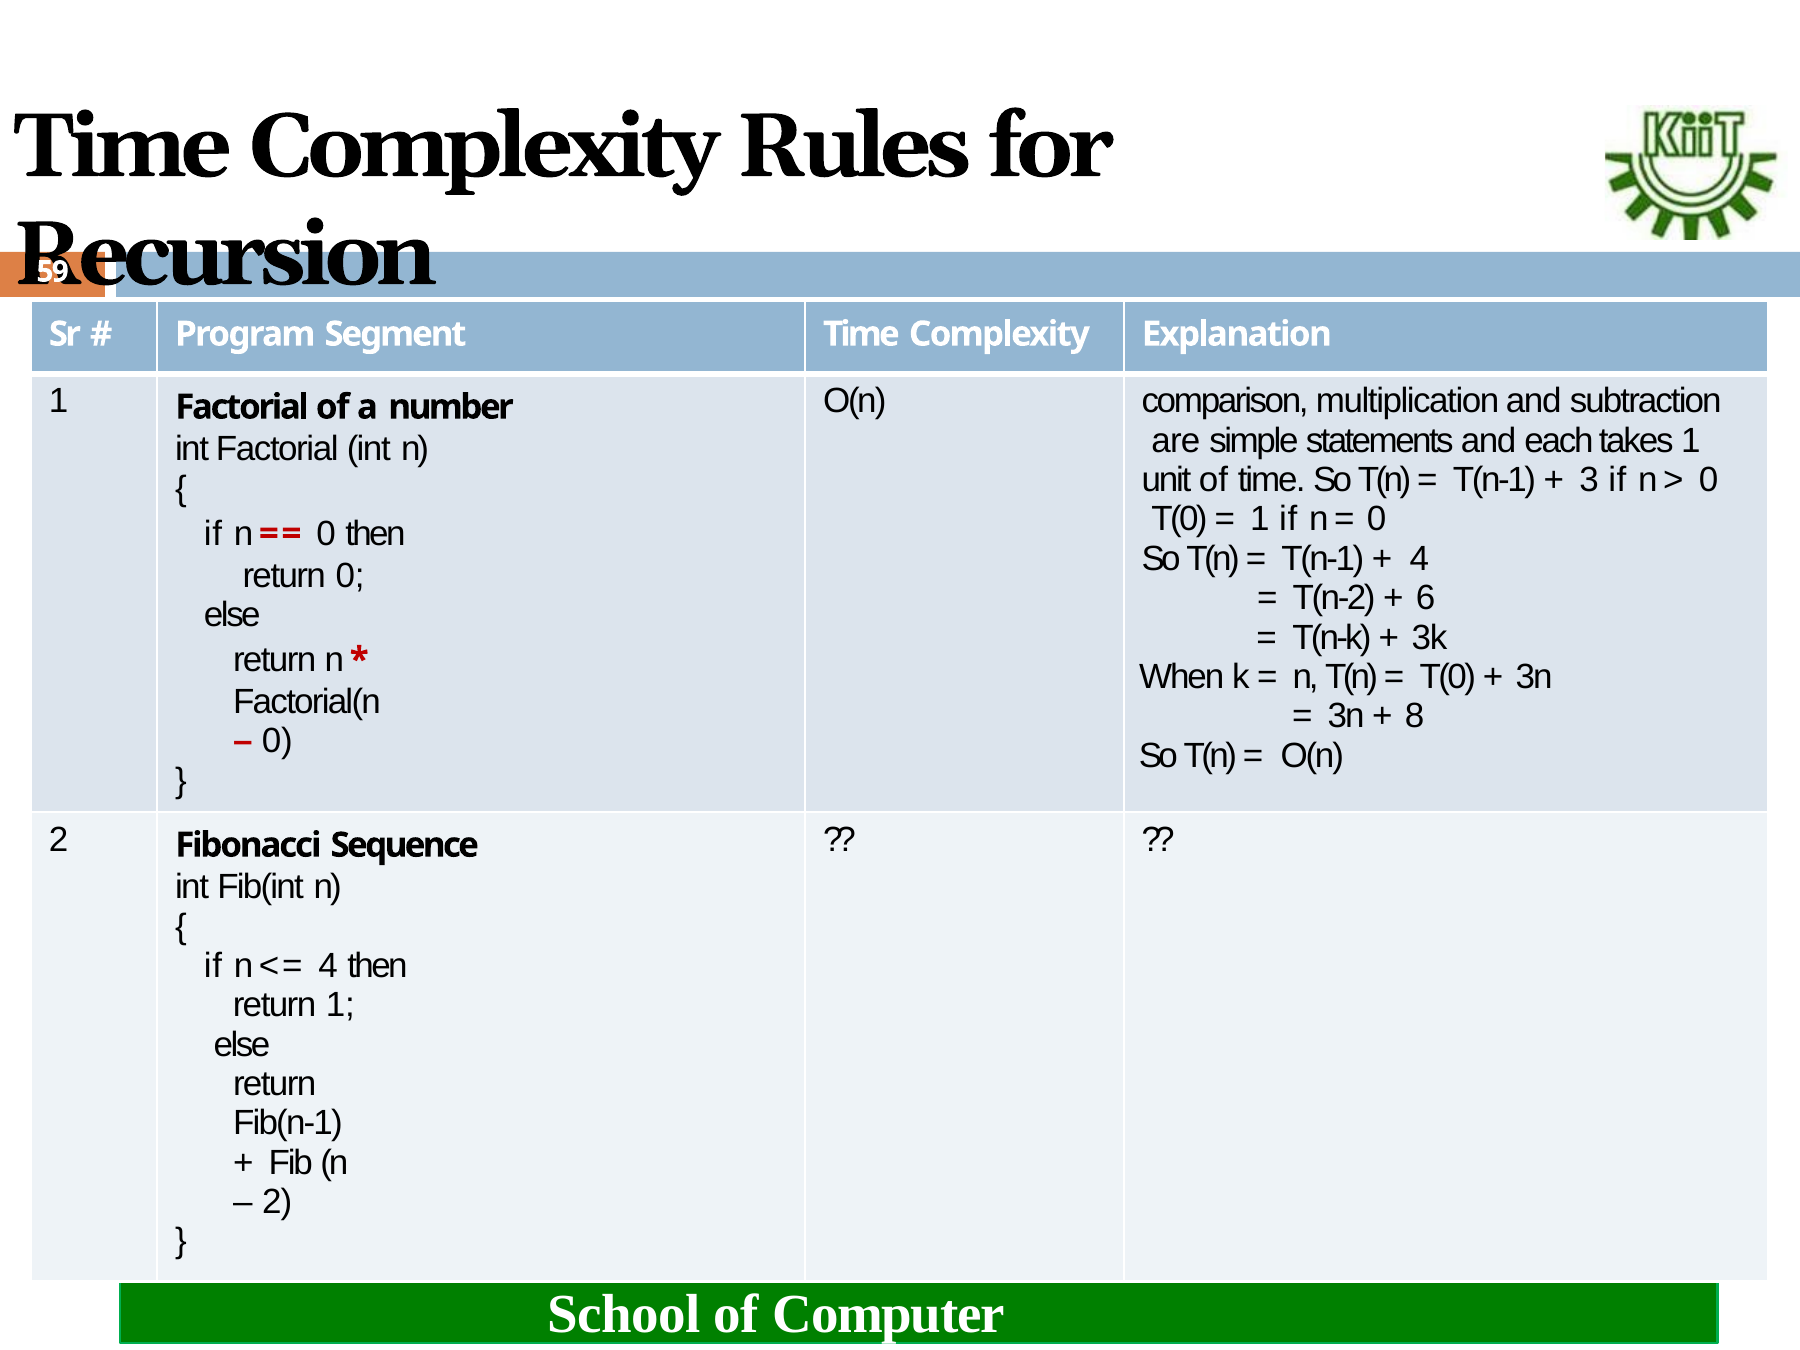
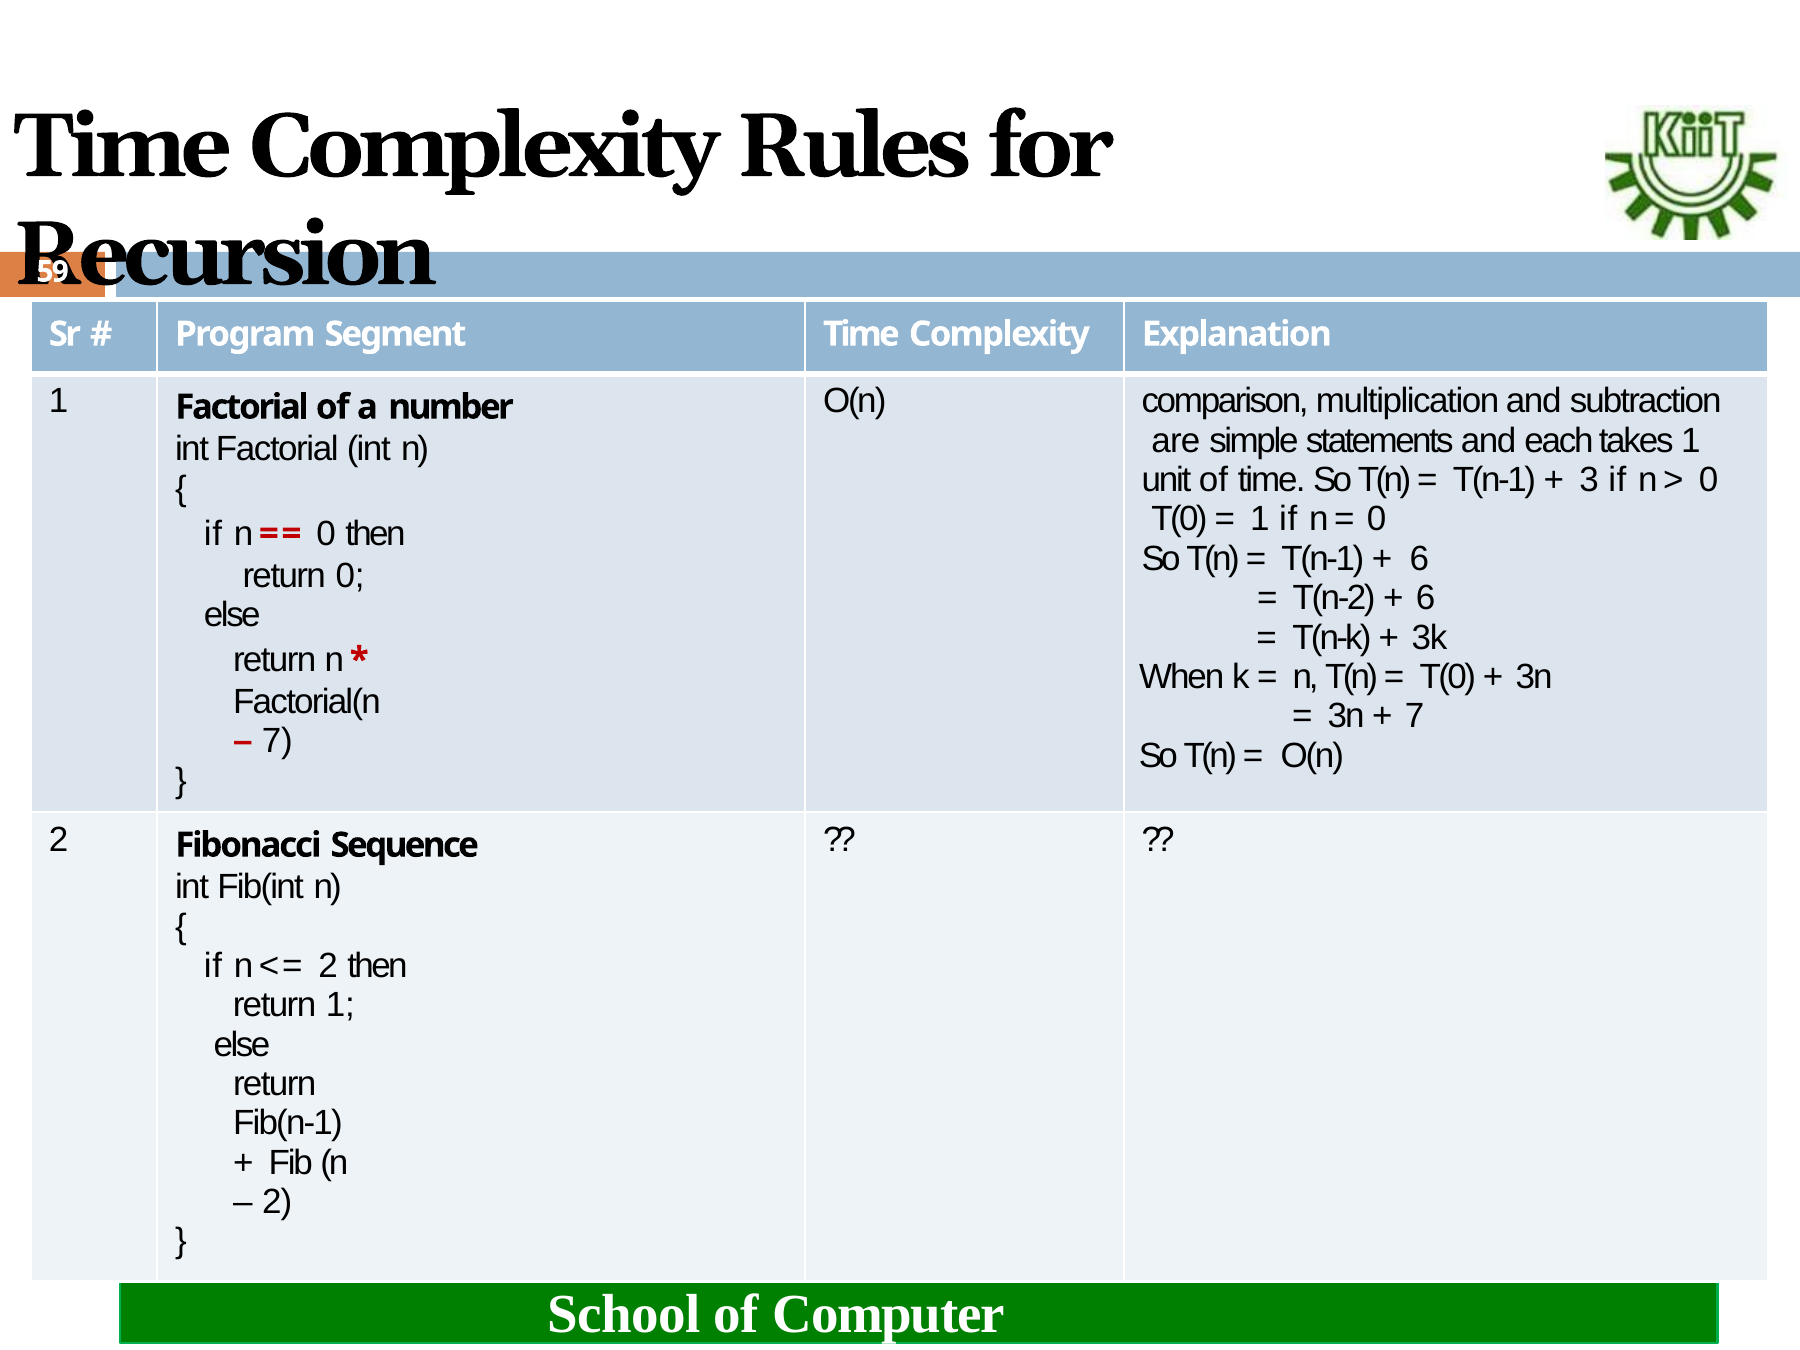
4 at (1419, 559): 4 -> 6
8 at (1415, 716): 8 -> 7
0 at (277, 741): 0 -> 7
4 at (328, 966): 4 -> 2
